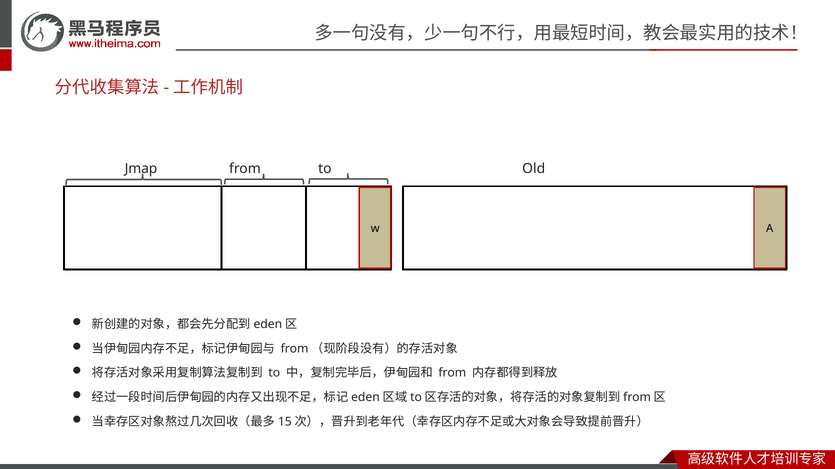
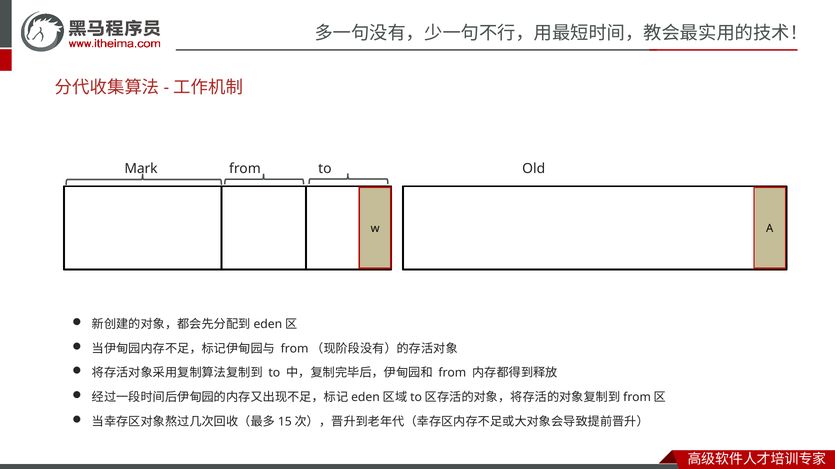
Jmap: Jmap -> Mark
